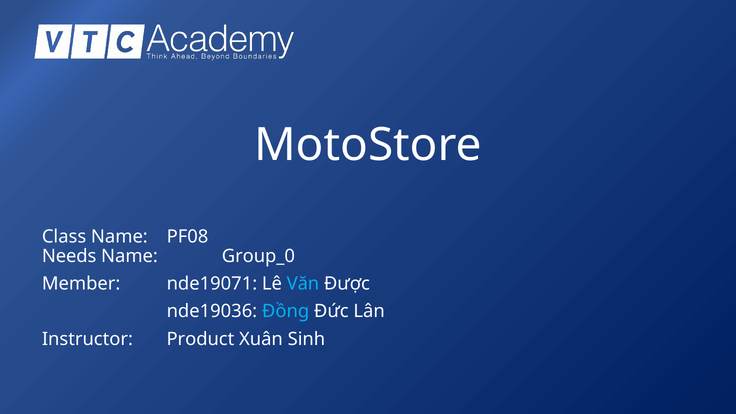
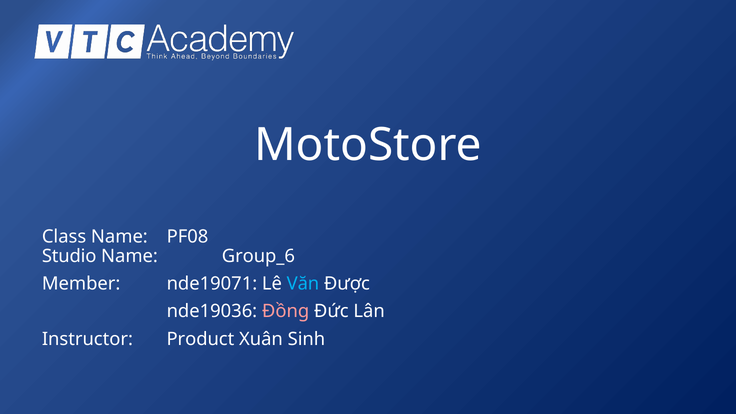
Needs: Needs -> Studio
Group_0: Group_0 -> Group_6
Đồng colour: light blue -> pink
